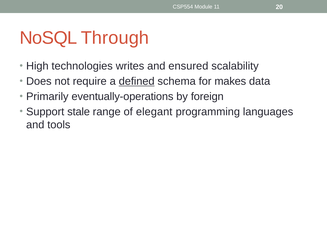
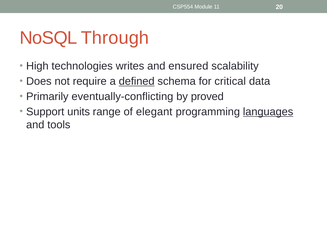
makes: makes -> critical
eventually-operations: eventually-operations -> eventually-conflicting
foreign: foreign -> proved
stale: stale -> units
languages underline: none -> present
